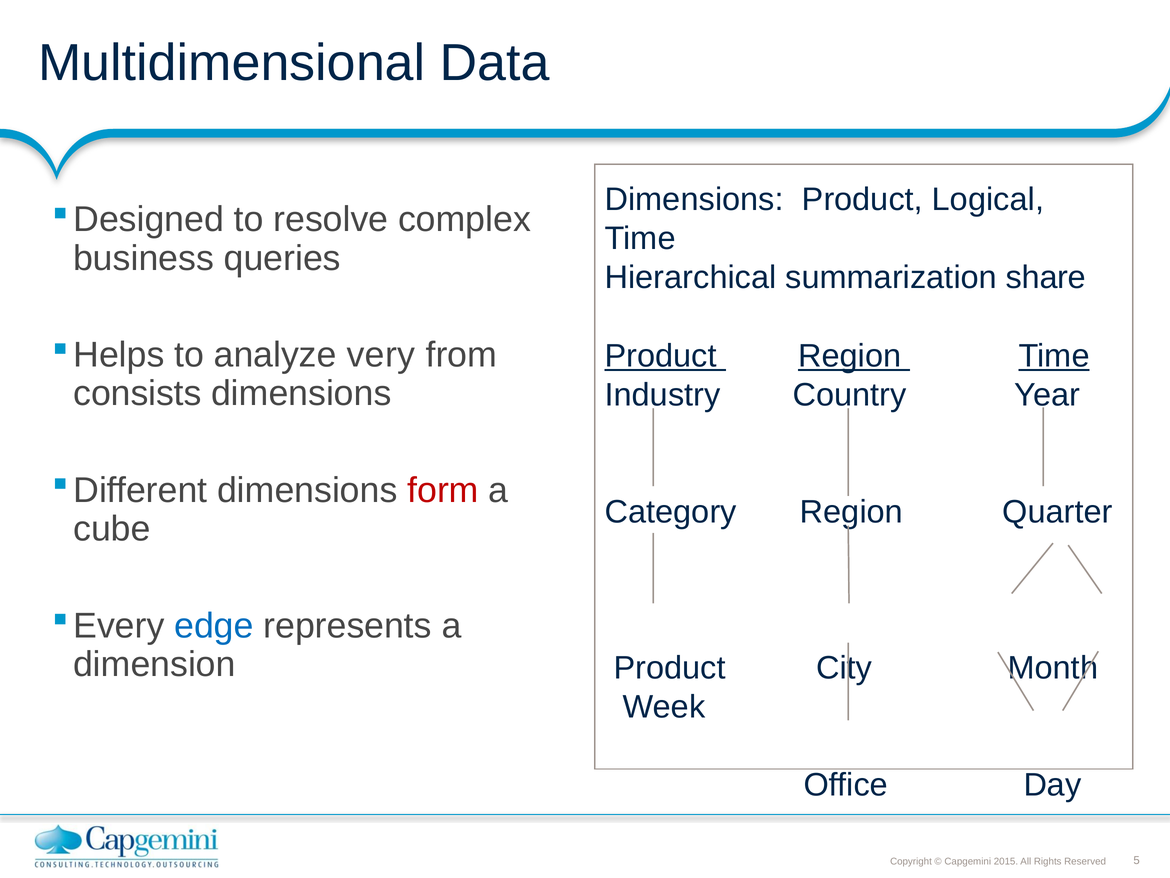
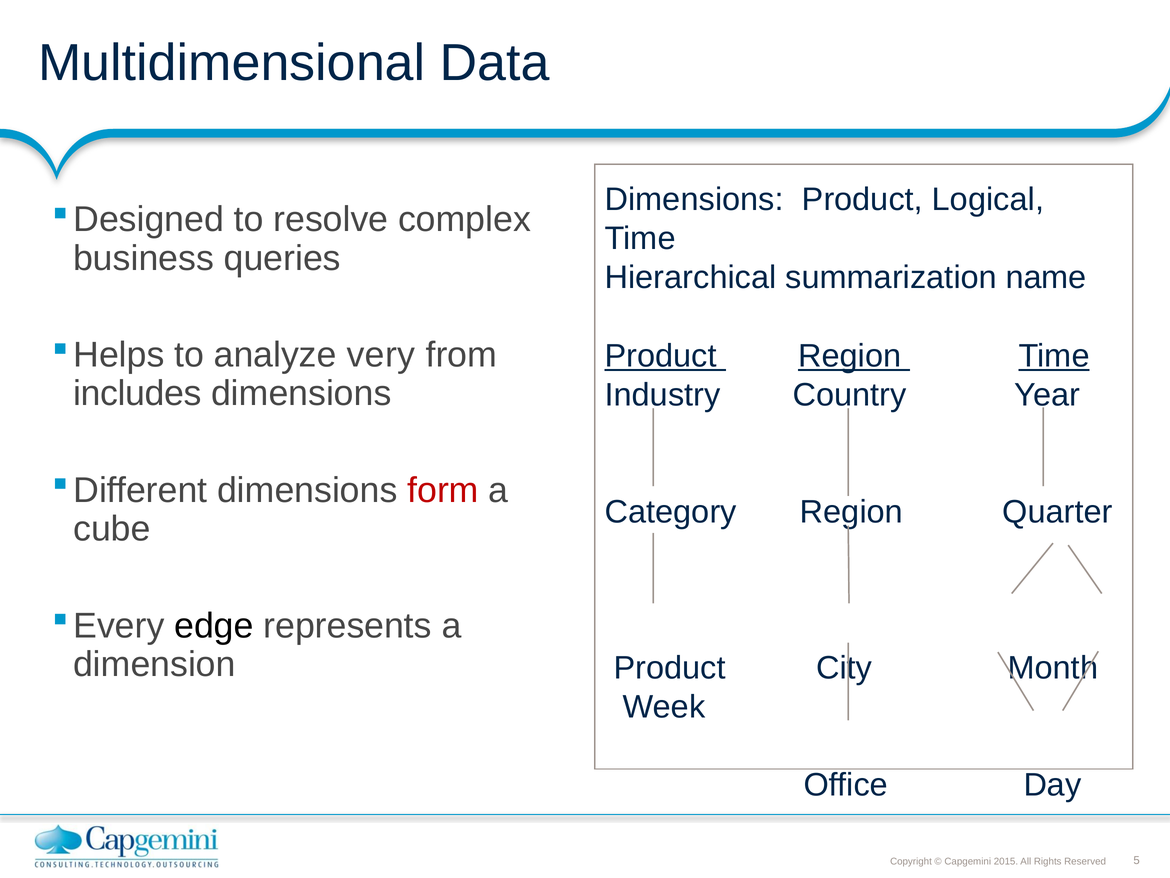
share: share -> name
consists: consists -> includes
edge colour: blue -> black
